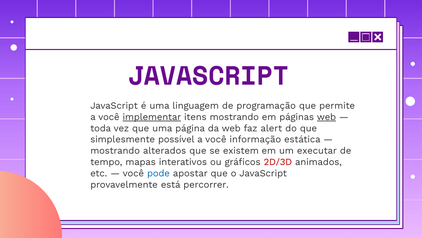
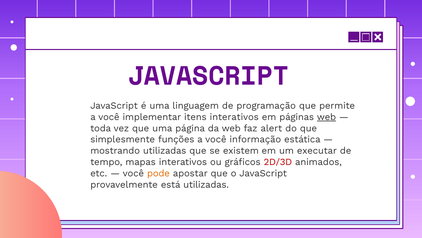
implementar underline: present -> none
itens mostrando: mostrando -> interativos
possível: possível -> funções
mostrando alterados: alterados -> utilizadas
pode colour: blue -> orange
está percorrer: percorrer -> utilizadas
